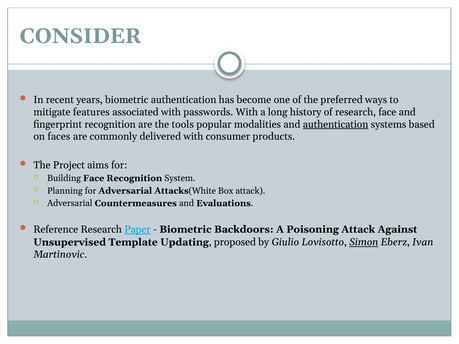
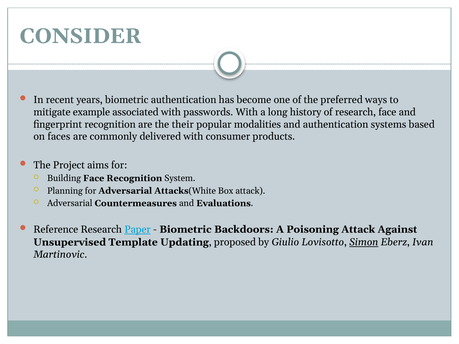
features: features -> example
tools: tools -> their
authentication at (336, 124) underline: present -> none
